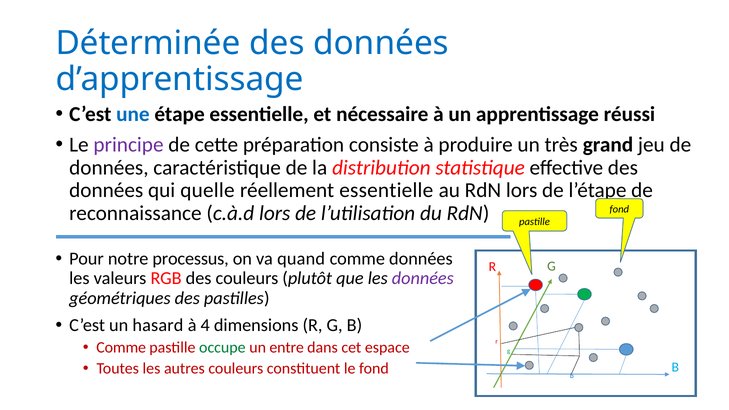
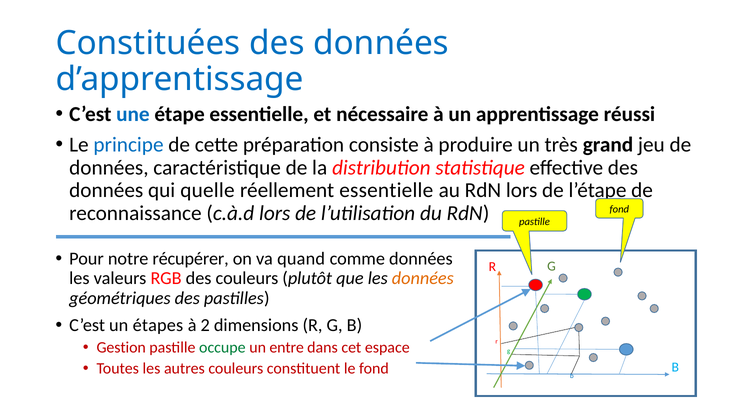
Déterminée: Déterminée -> Constituées
principe colour: purple -> blue
processus: processus -> récupérer
données at (423, 279) colour: purple -> orange
hasard: hasard -> étapes
4: 4 -> 2
Comme at (121, 348): Comme -> Gestion
